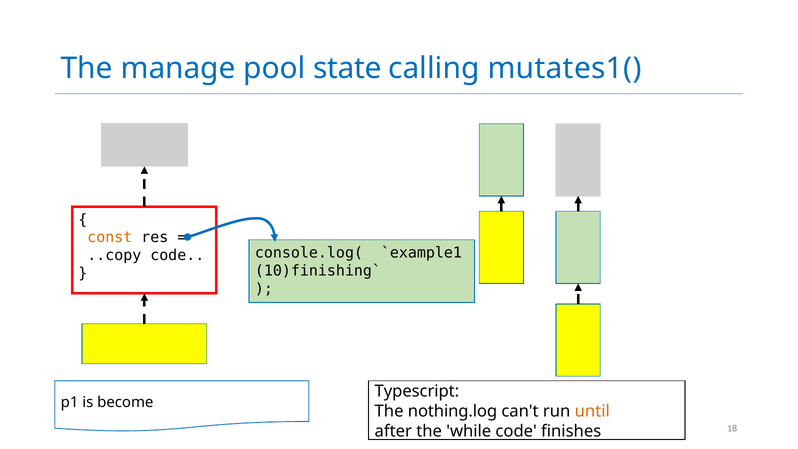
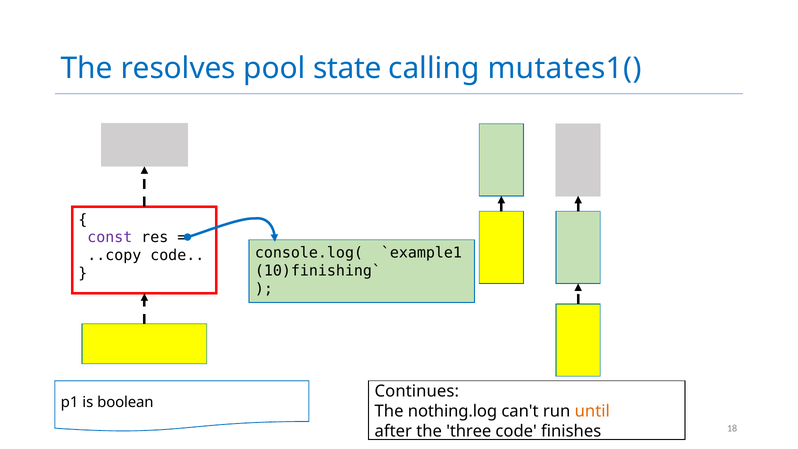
manage: manage -> resolves
const colour: orange -> purple
Typescript: Typescript -> Continues
become: become -> boolean
while: while -> three
